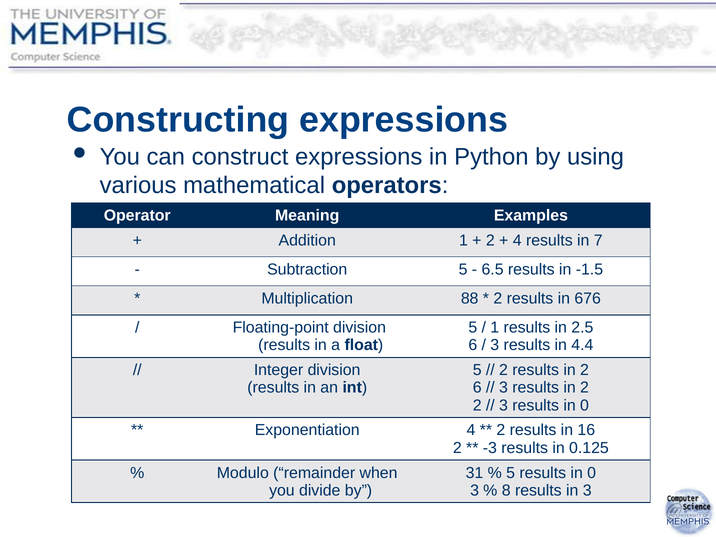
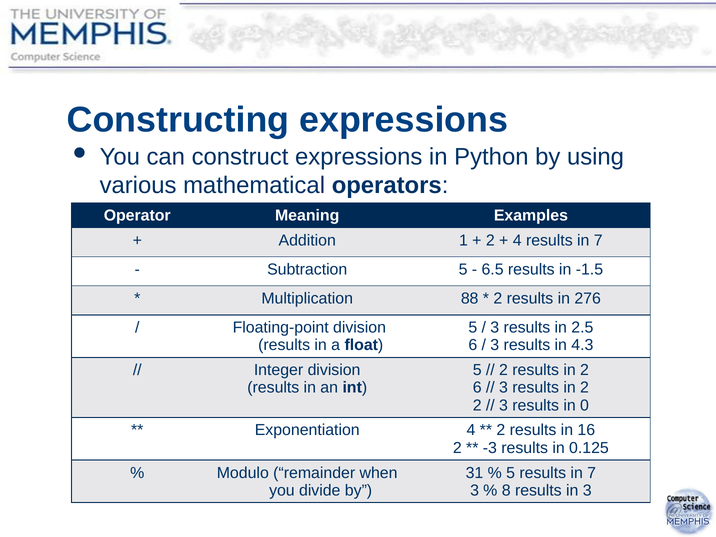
676: 676 -> 276
1 at (495, 327): 1 -> 3
4.4: 4.4 -> 4.3
5 results in 0: 0 -> 7
